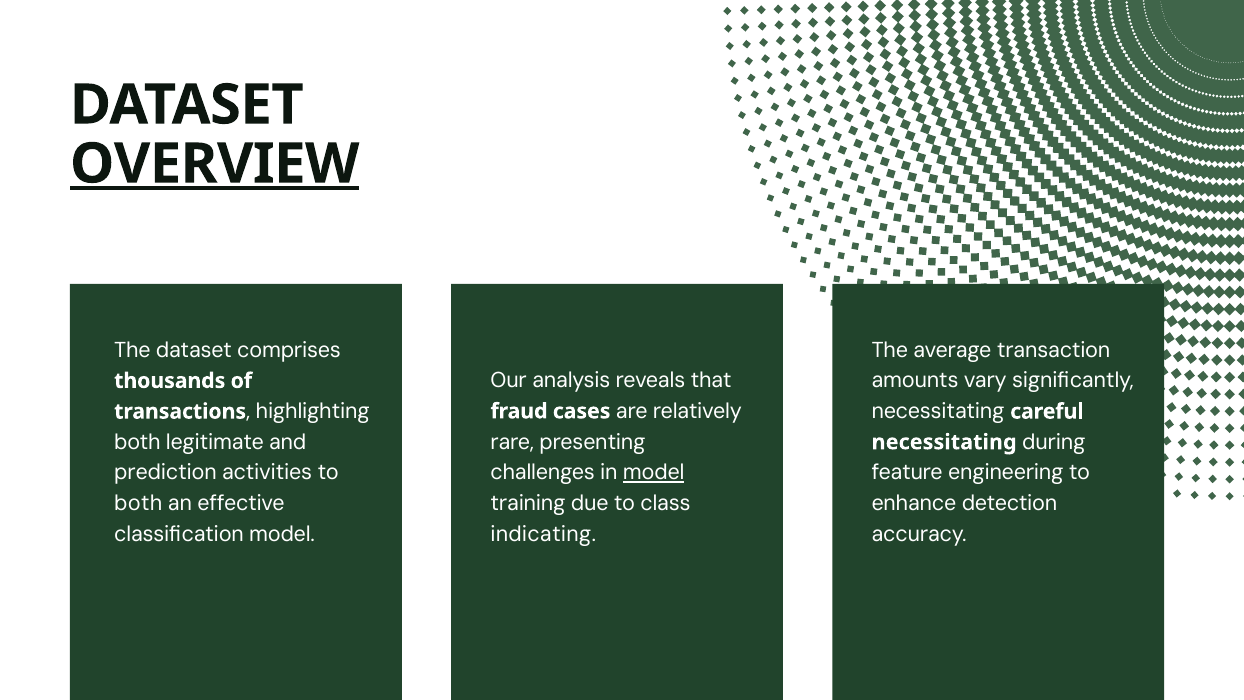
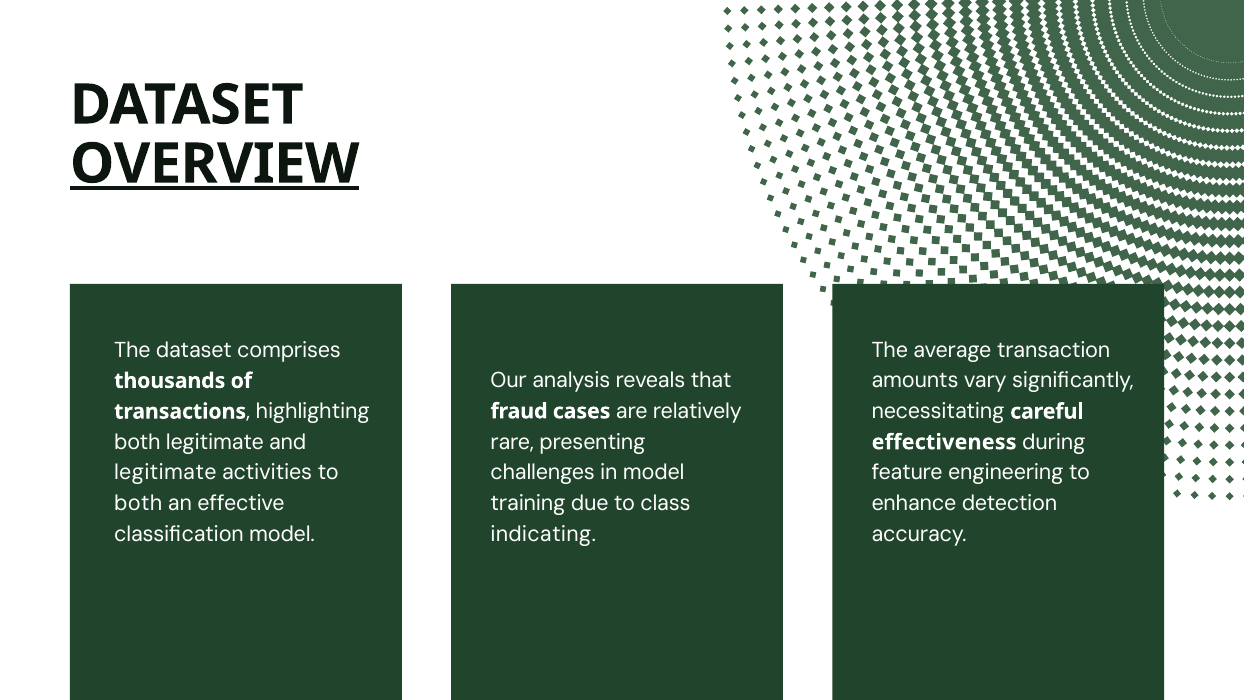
necessitating at (944, 442): necessitating -> effectiveness
model at (654, 472) underline: present -> none
prediction at (166, 473): prediction -> legitimate
